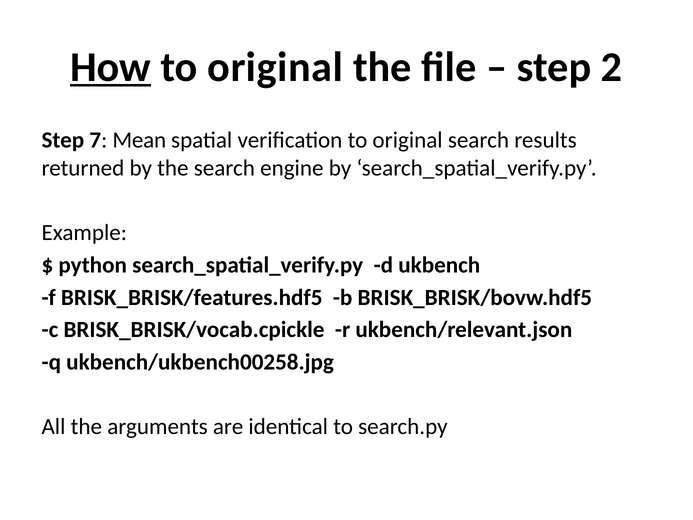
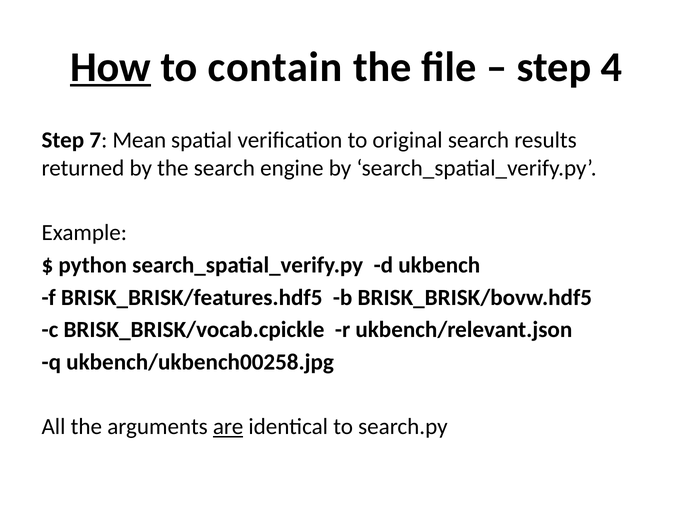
original at (275, 67): original -> contain
2: 2 -> 4
are underline: none -> present
